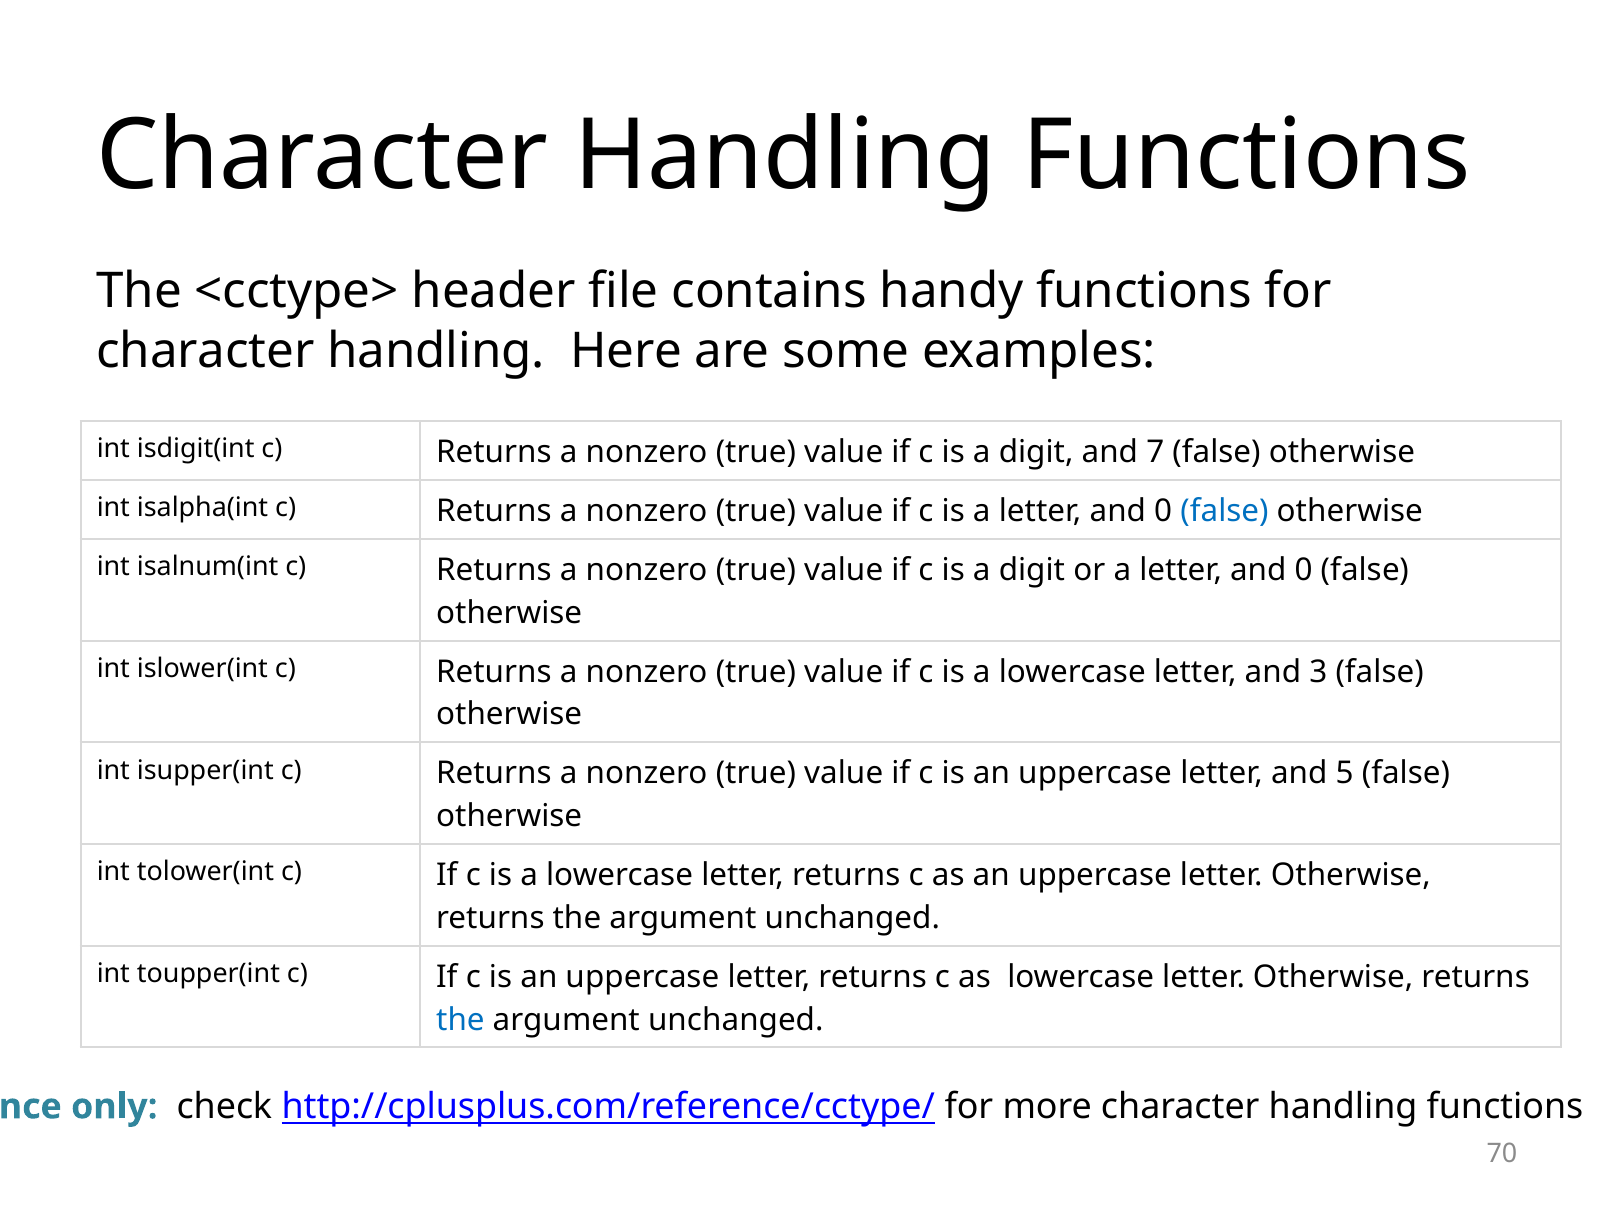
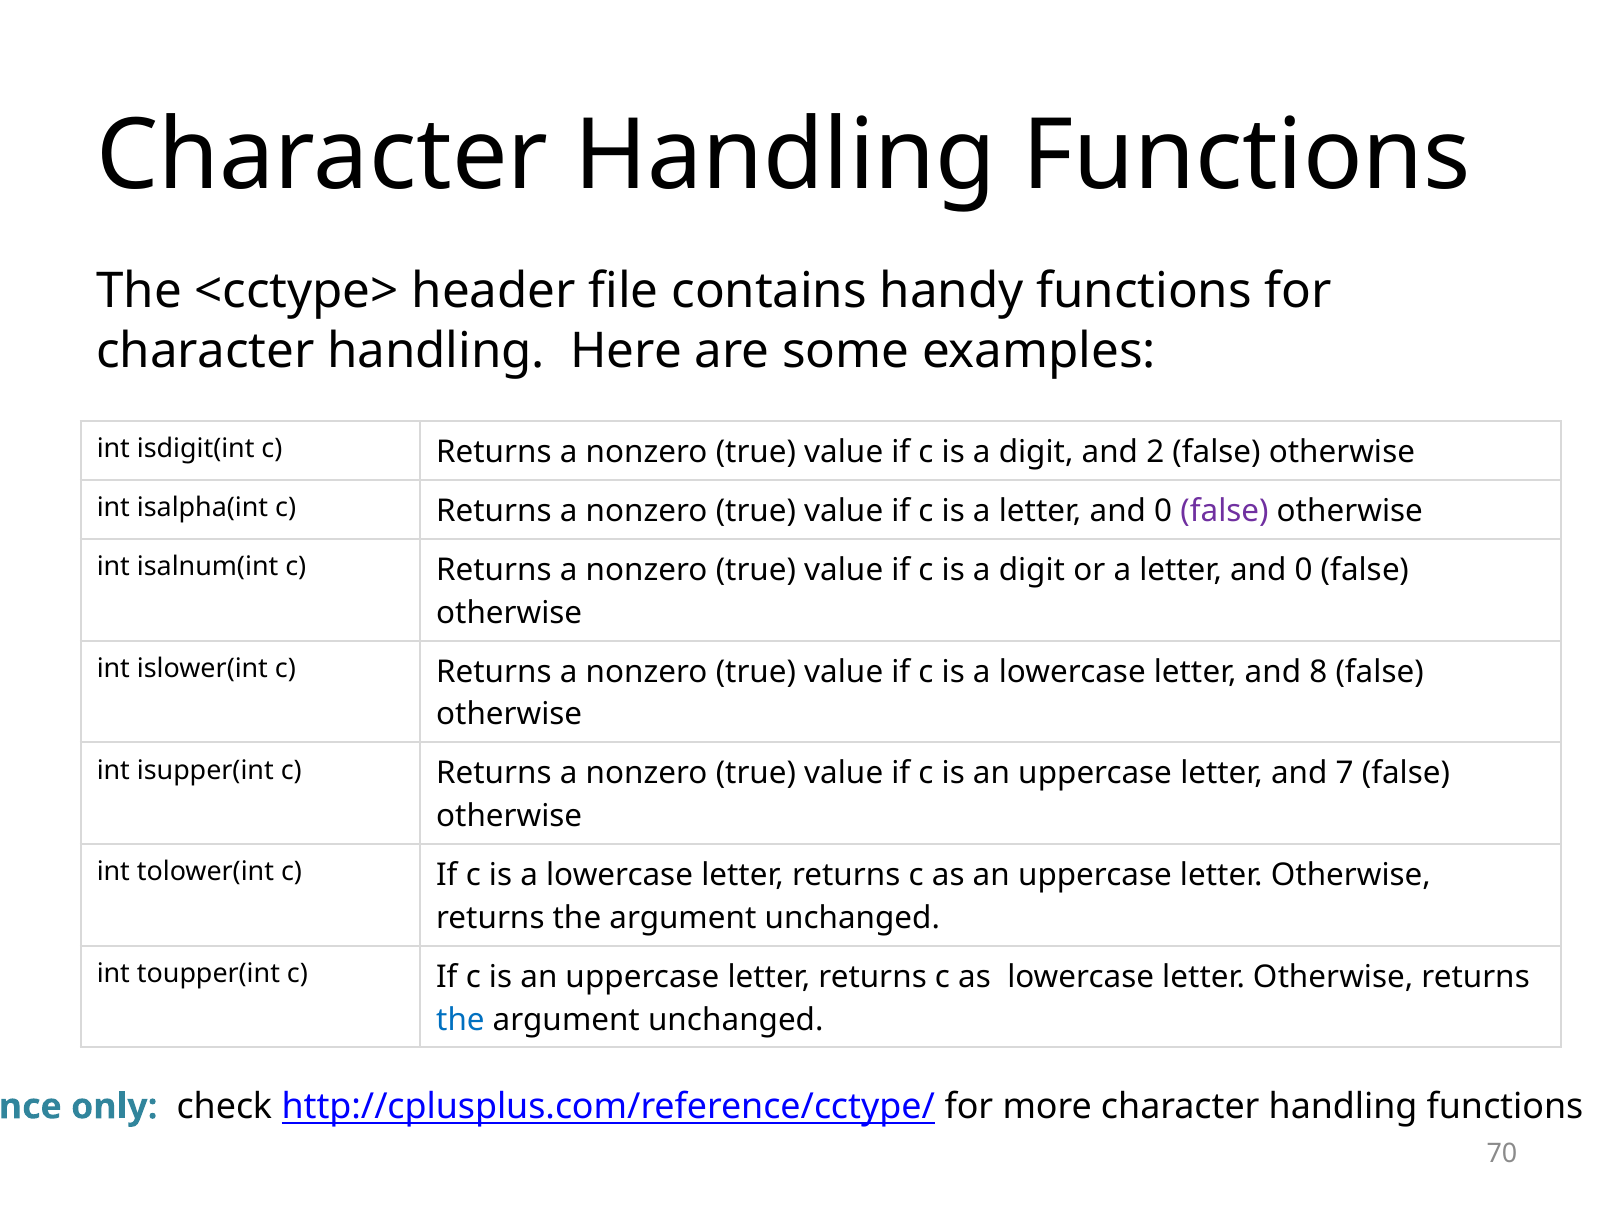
7: 7 -> 2
false at (1224, 511) colour: blue -> purple
3: 3 -> 8
5: 5 -> 7
